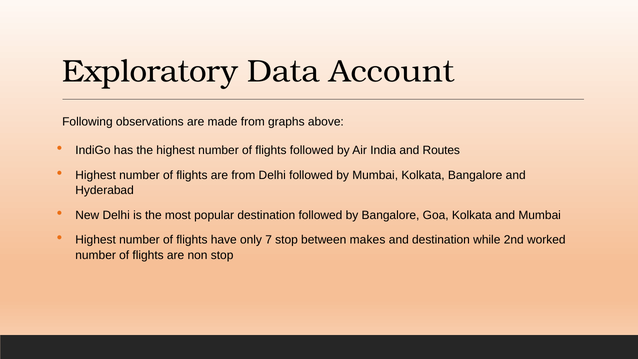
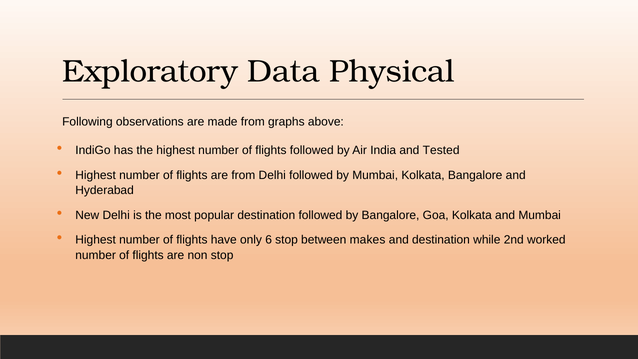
Account: Account -> Physical
Routes: Routes -> Tested
7: 7 -> 6
